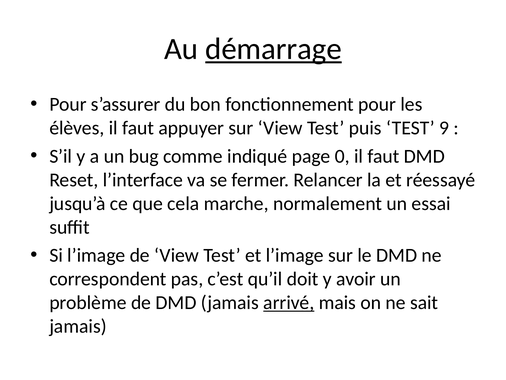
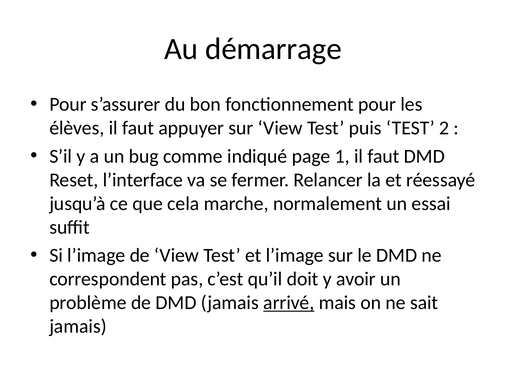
démarrage underline: present -> none
9: 9 -> 2
0: 0 -> 1
